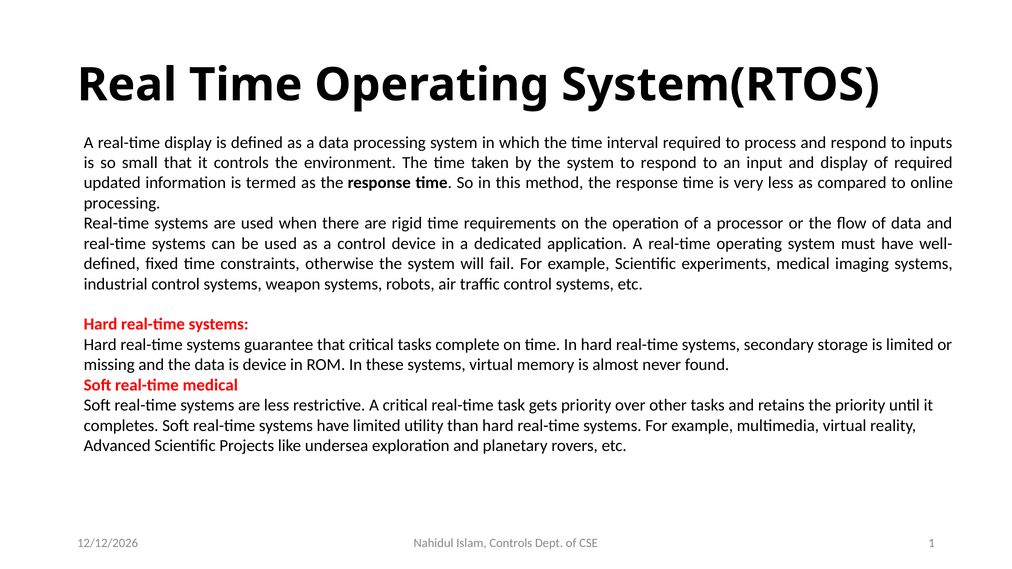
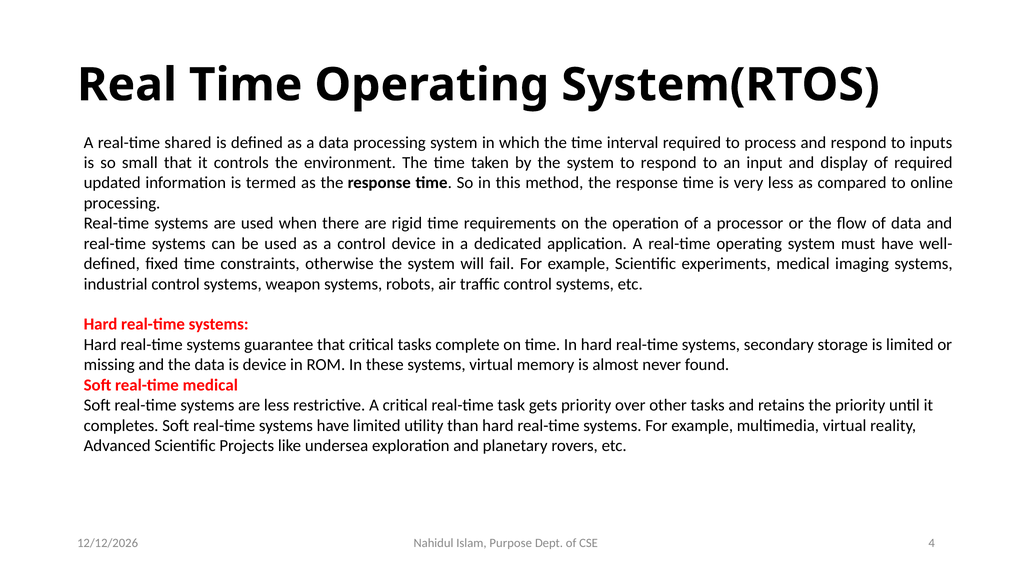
real-time display: display -> shared
Islam Controls: Controls -> Purpose
1: 1 -> 4
